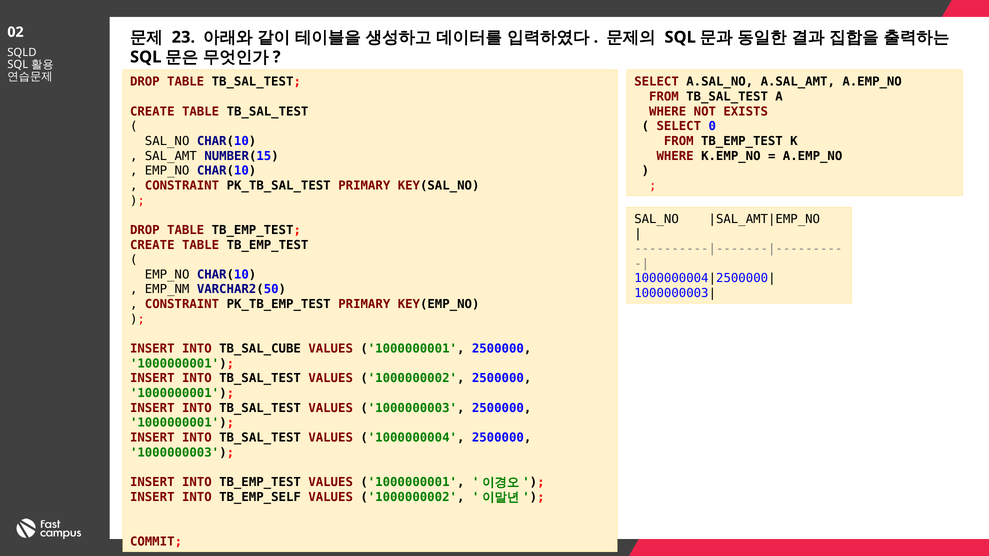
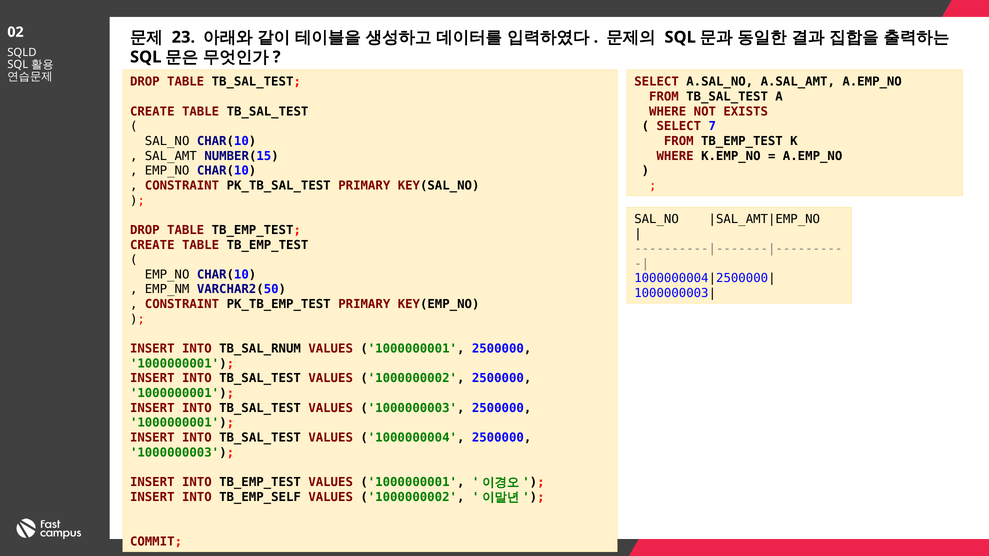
0: 0 -> 7
TB_SAL_CUBE: TB_SAL_CUBE -> TB_SAL_RNUM
